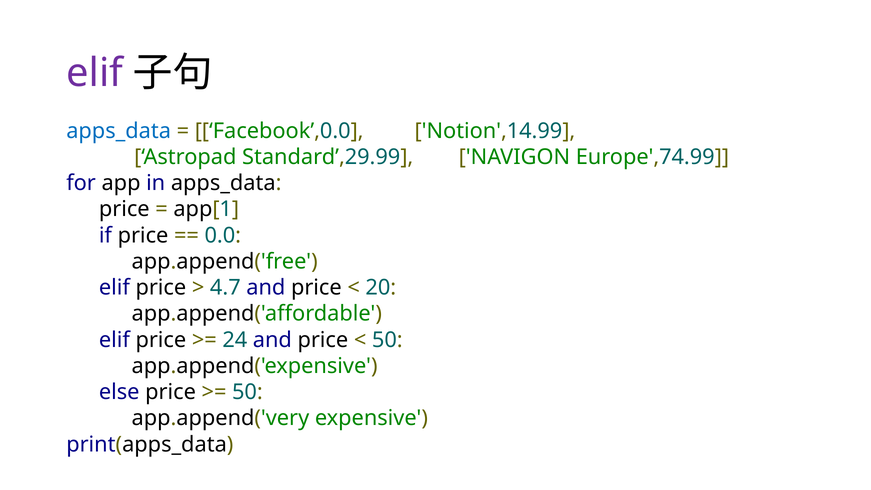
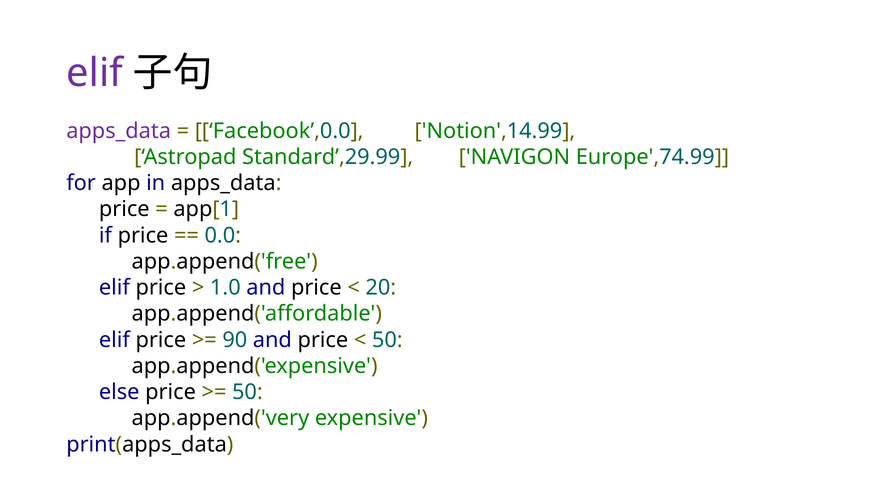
apps_data at (119, 131) colour: blue -> purple
4.7: 4.7 -> 1.0
24: 24 -> 90
